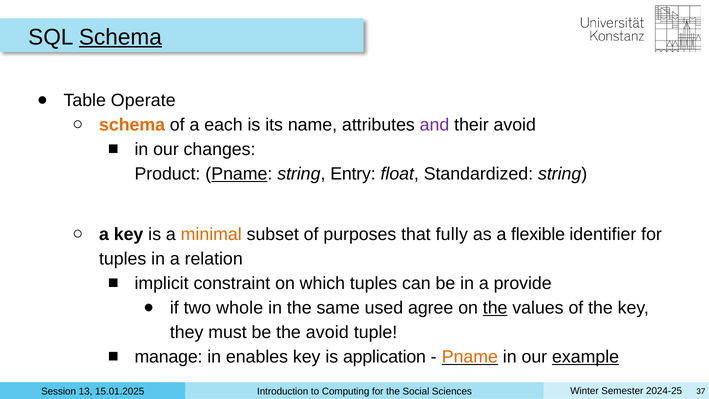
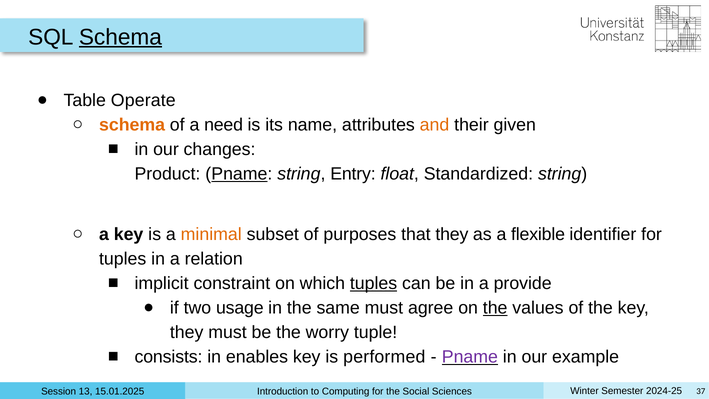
each: each -> need
and colour: purple -> orange
their avoid: avoid -> given
that fully: fully -> they
tuples at (374, 283) underline: none -> present
whole: whole -> usage
same used: used -> must
the avoid: avoid -> worry
manage: manage -> consists
application: application -> performed
Pname at (470, 357) colour: orange -> purple
example underline: present -> none
